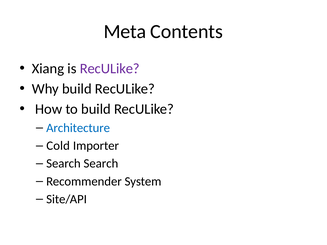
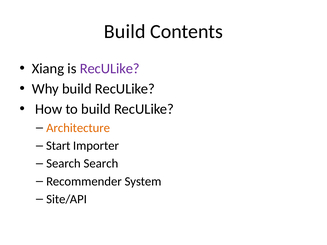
Meta at (125, 32): Meta -> Build
Architecture colour: blue -> orange
Cold: Cold -> Start
